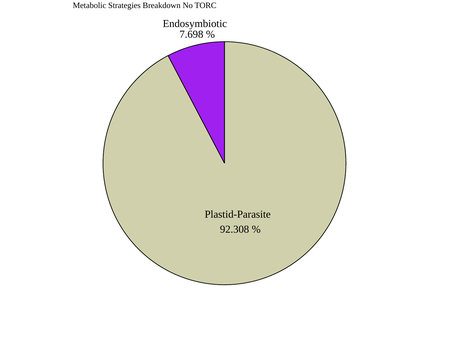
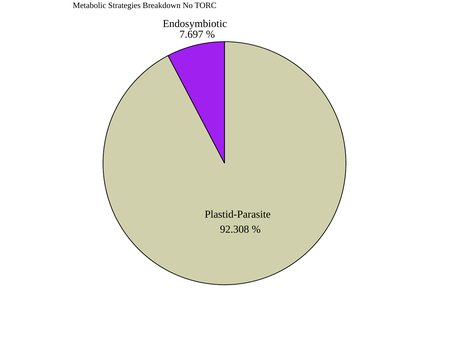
7.698: 7.698 -> 7.697
